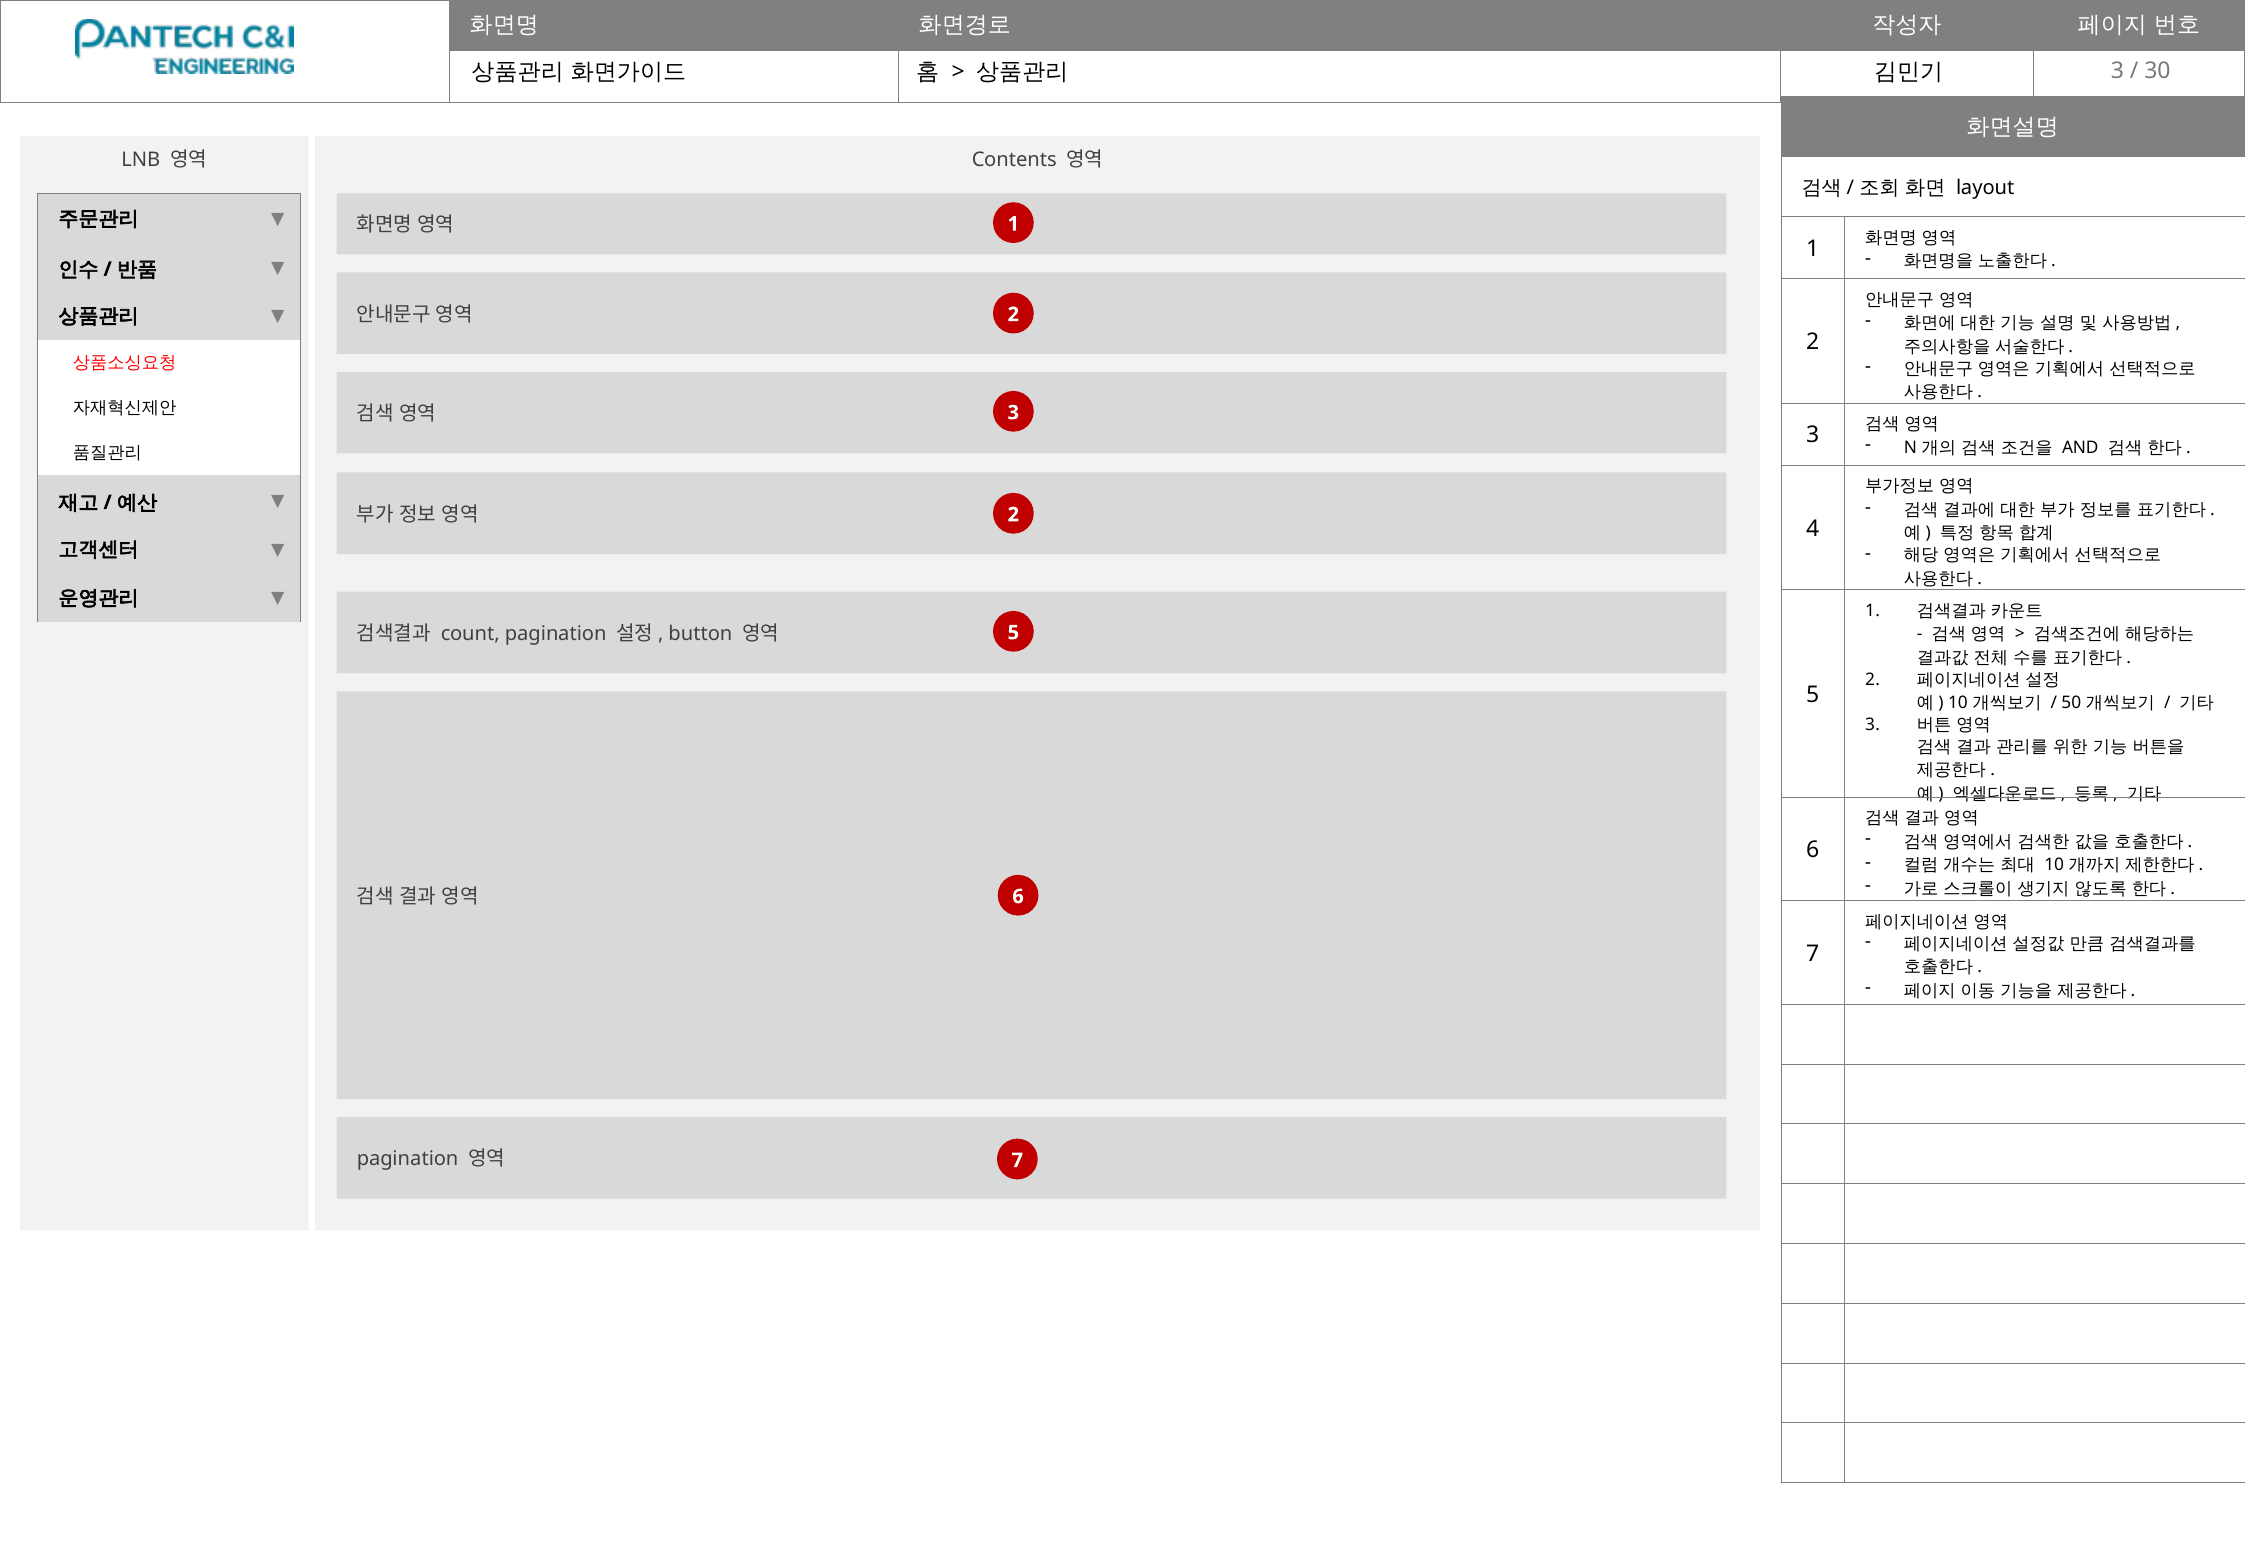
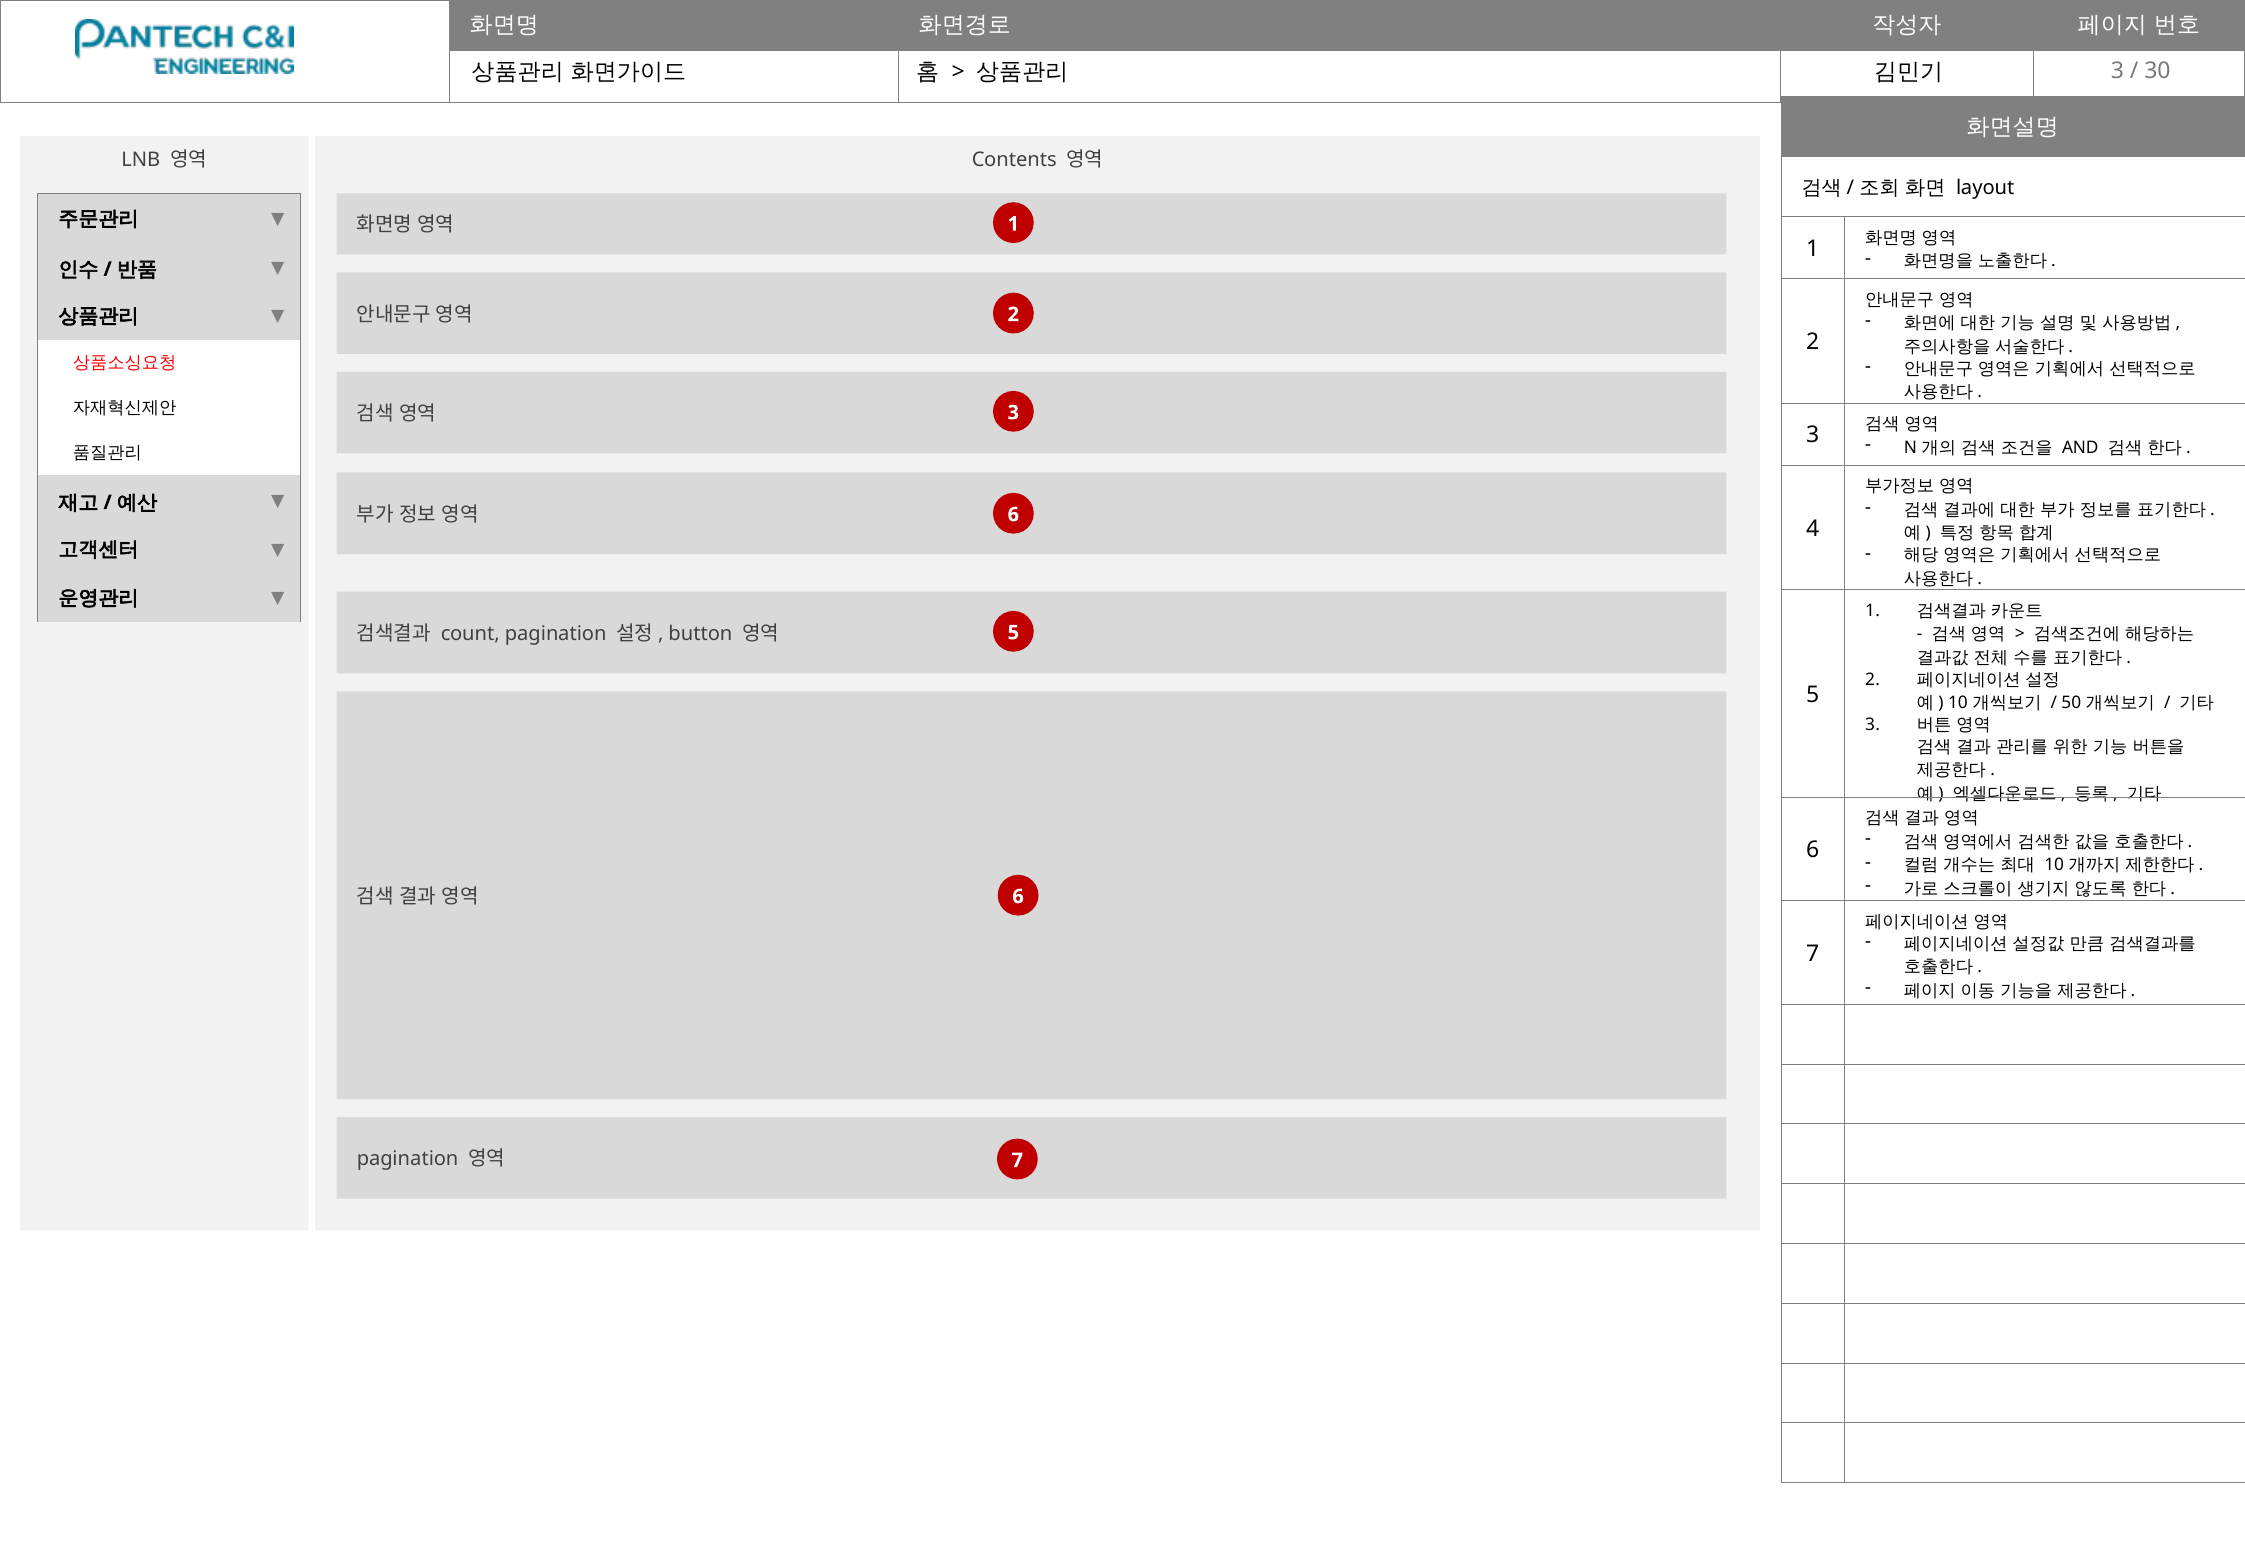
2 at (1013, 515): 2 -> 6
